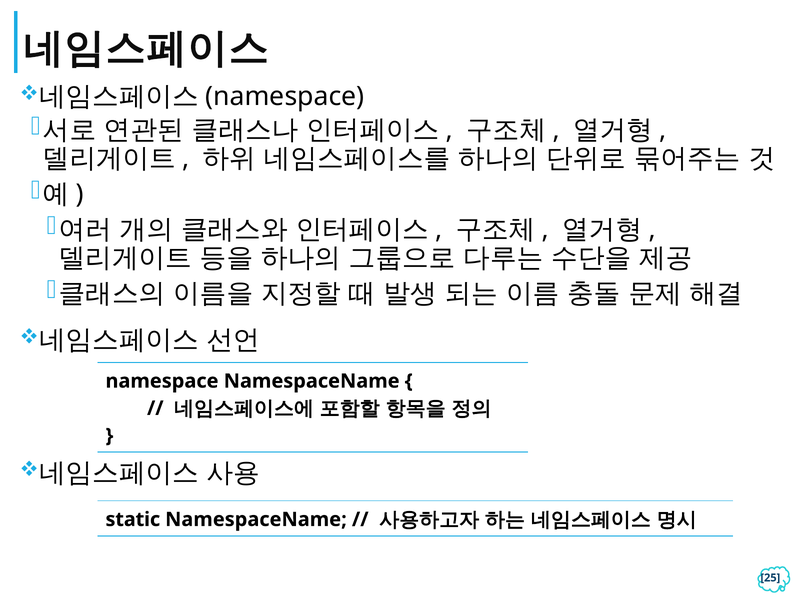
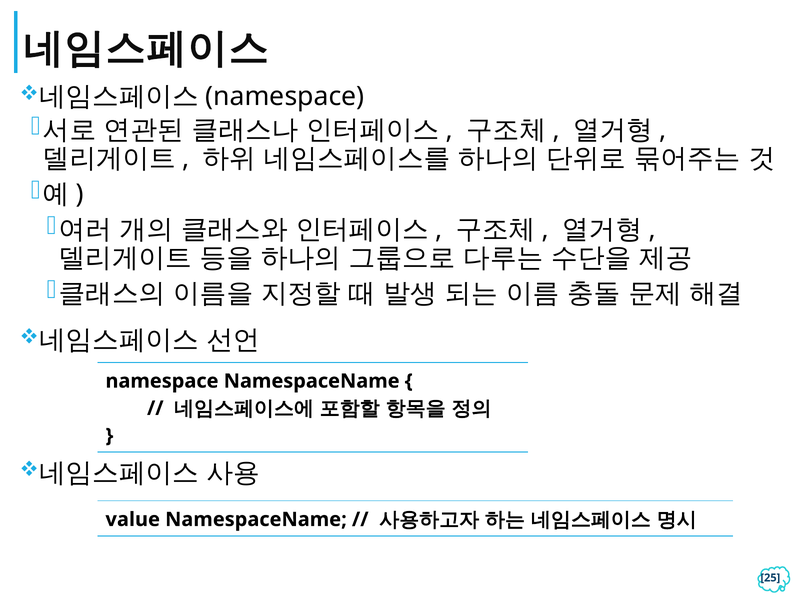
static: static -> value
